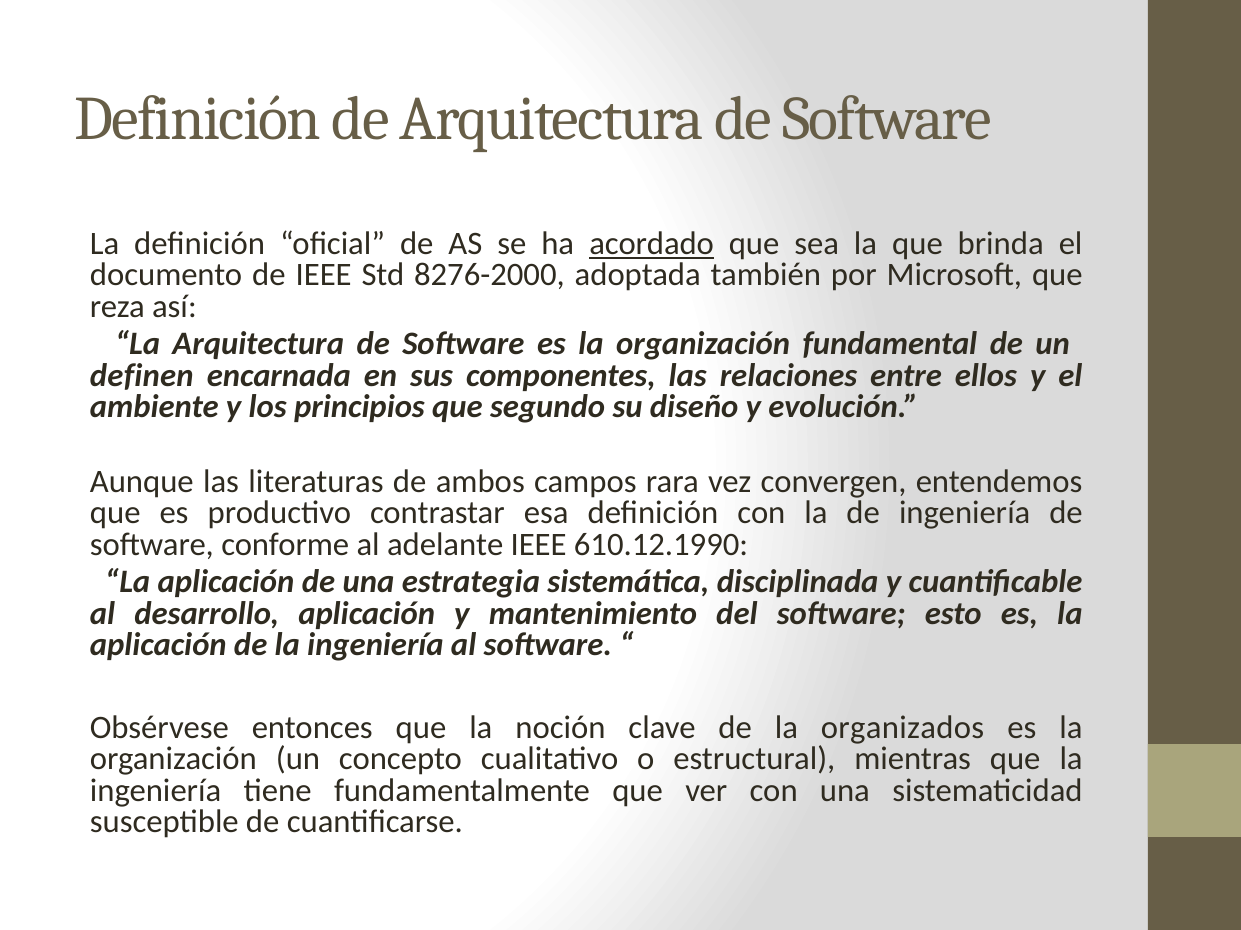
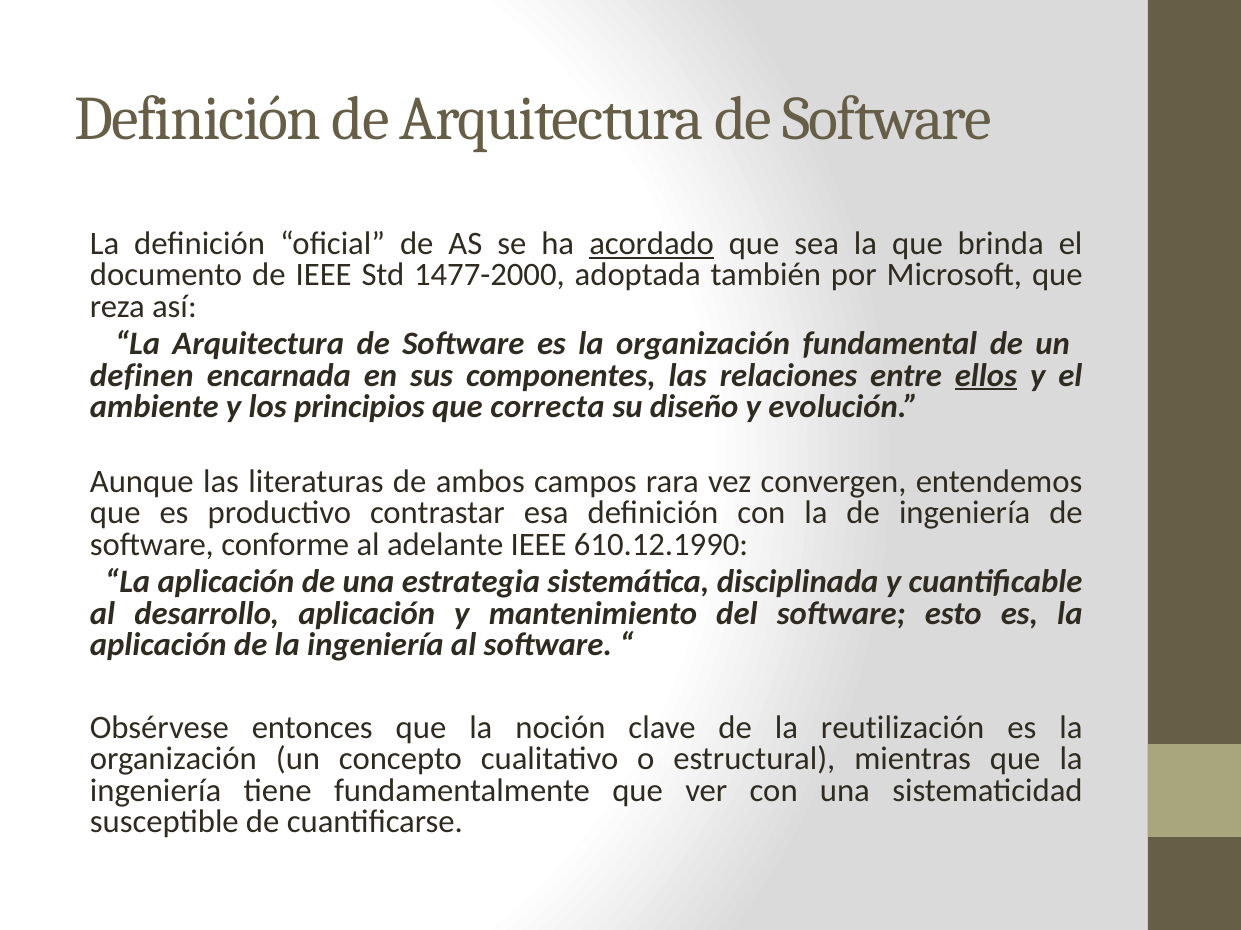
8276-2000: 8276-2000 -> 1477-2000
ellos underline: none -> present
segundo: segundo -> correcta
organizados: organizados -> reutilización
